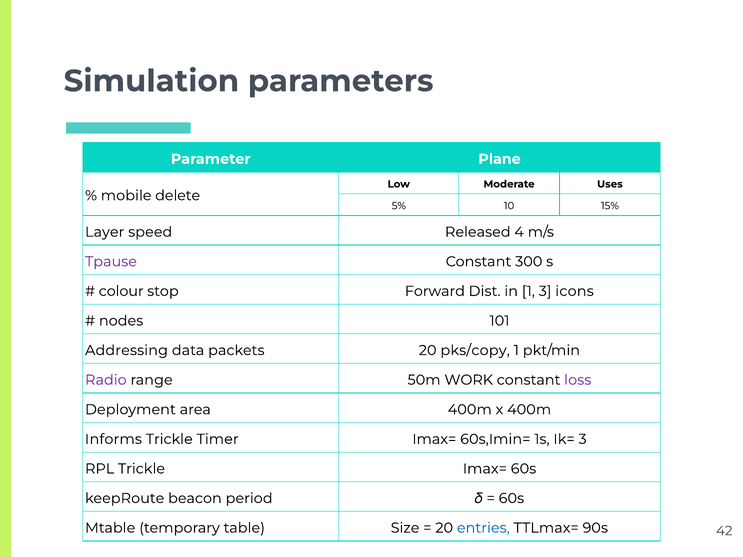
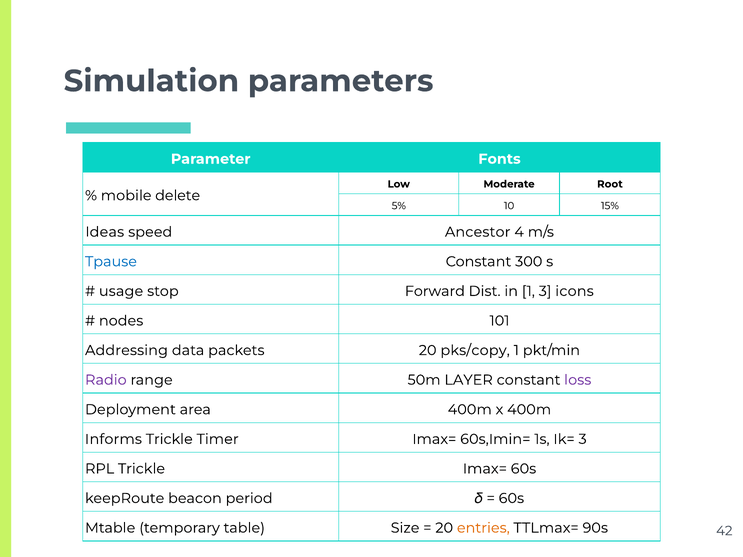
Plane: Plane -> Fonts
Uses: Uses -> Root
Layer: Layer -> Ideas
Released: Released -> Ancestor
Tpause colour: purple -> blue
colour: colour -> usage
WORK: WORK -> LAYER
entries colour: blue -> orange
